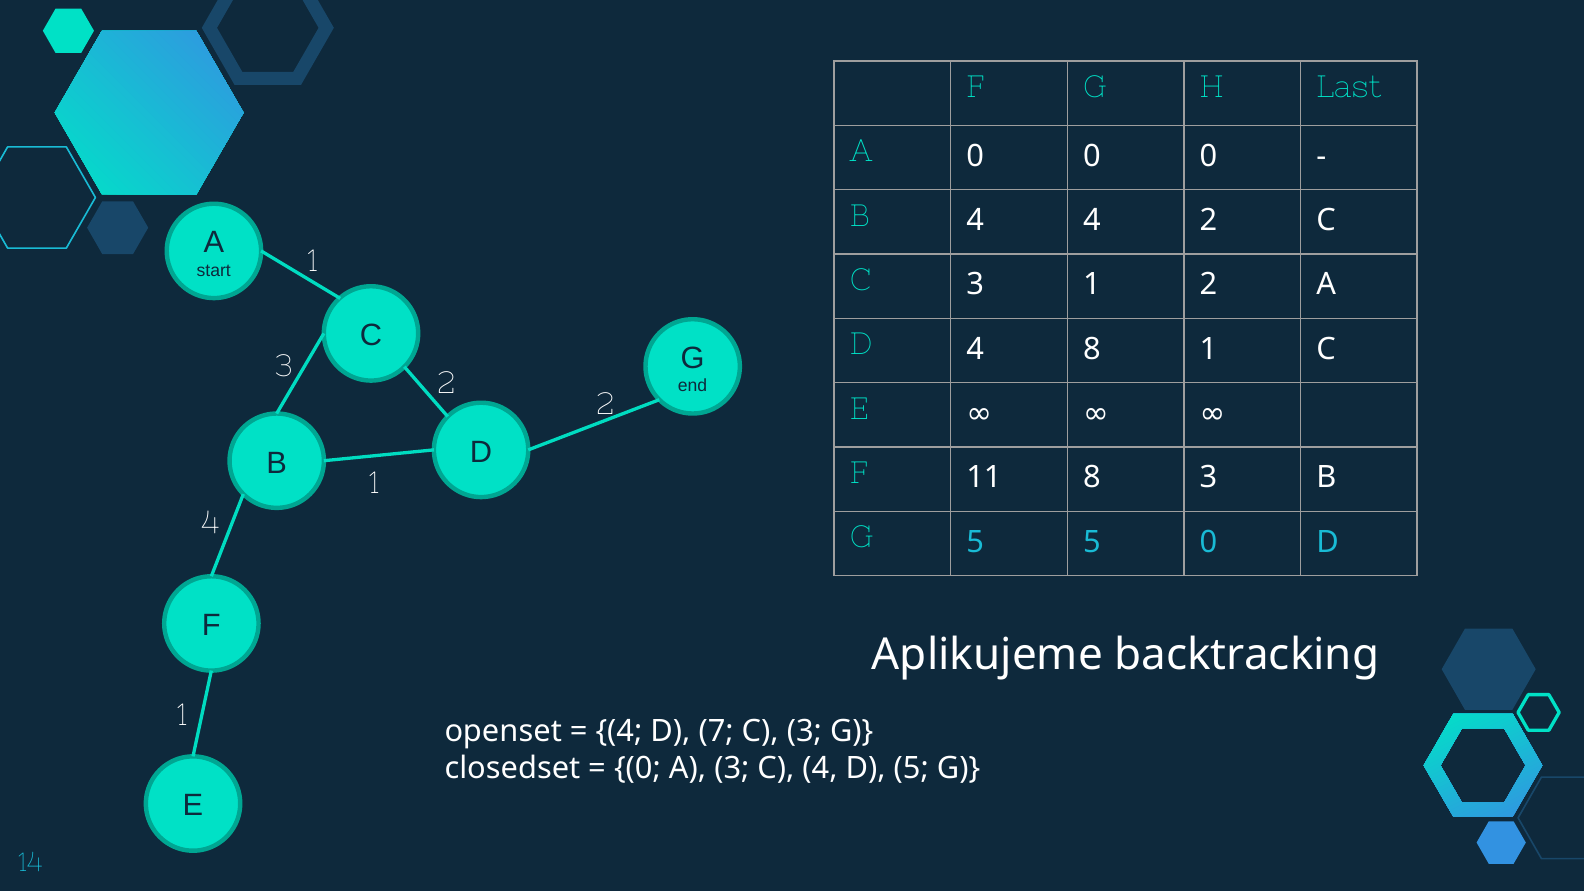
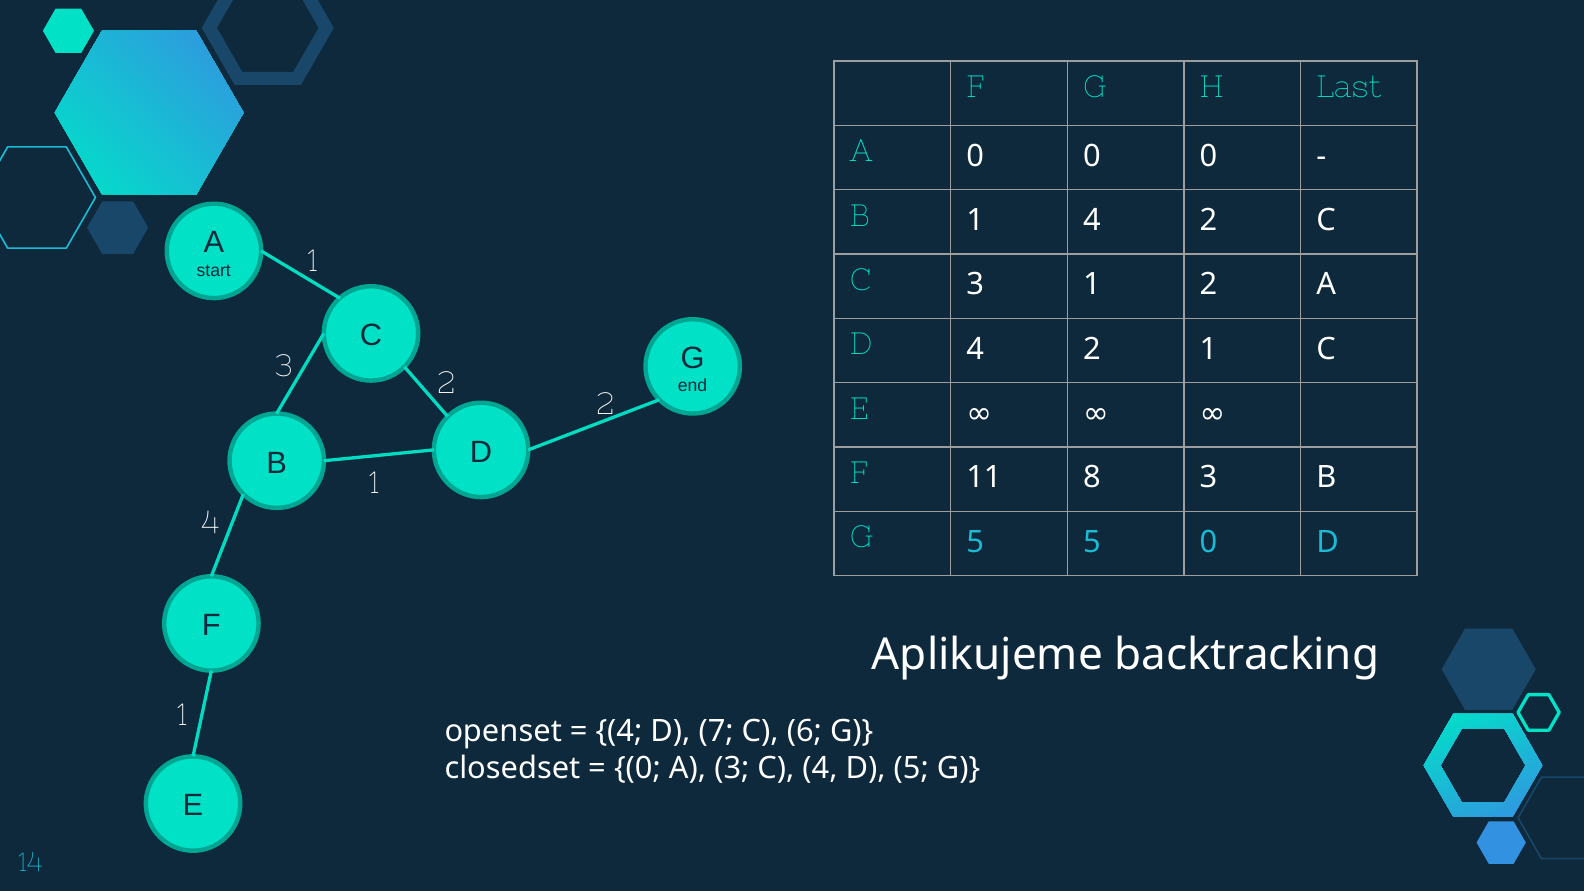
B 4: 4 -> 1
D 4 8: 8 -> 2
7 C 3: 3 -> 6
